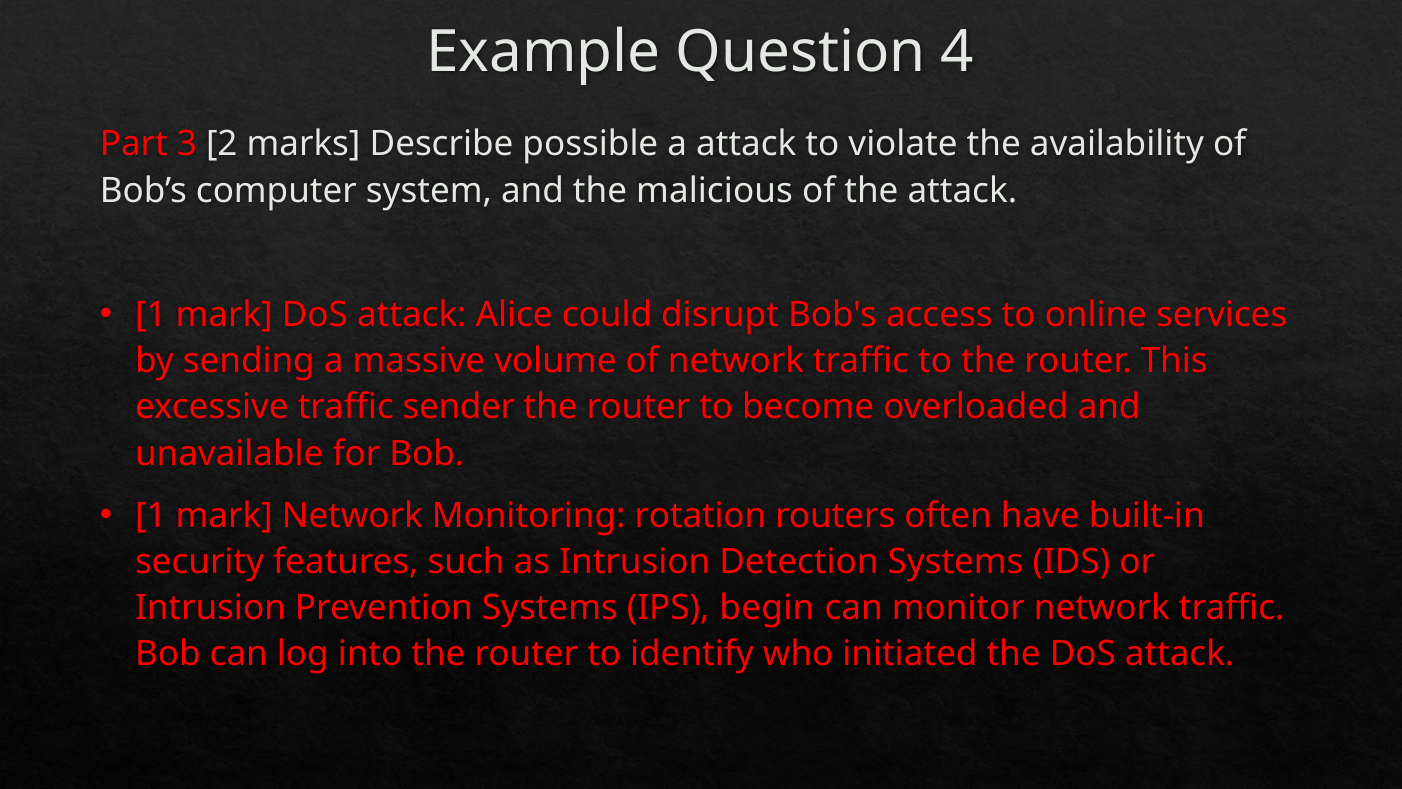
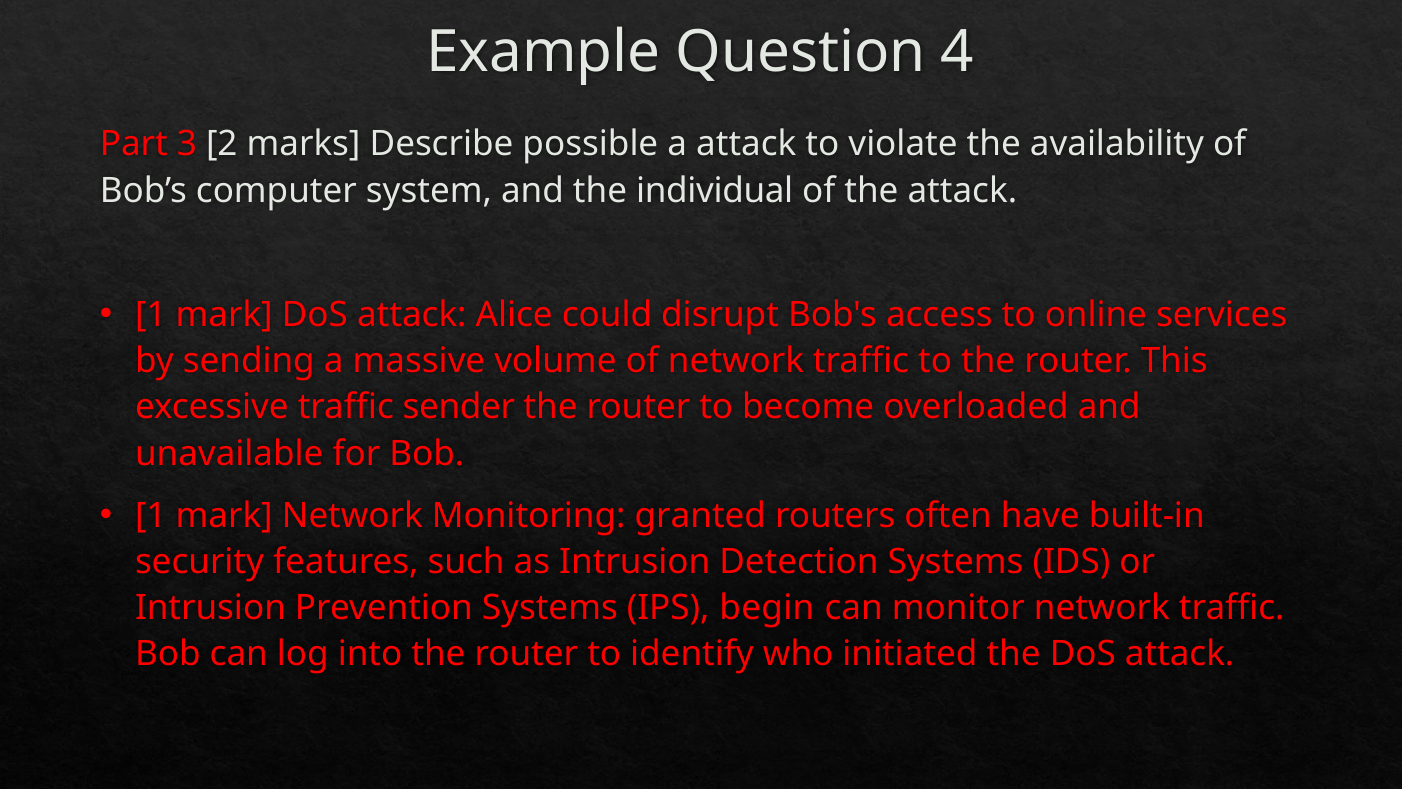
malicious: malicious -> individual
rotation: rotation -> granted
